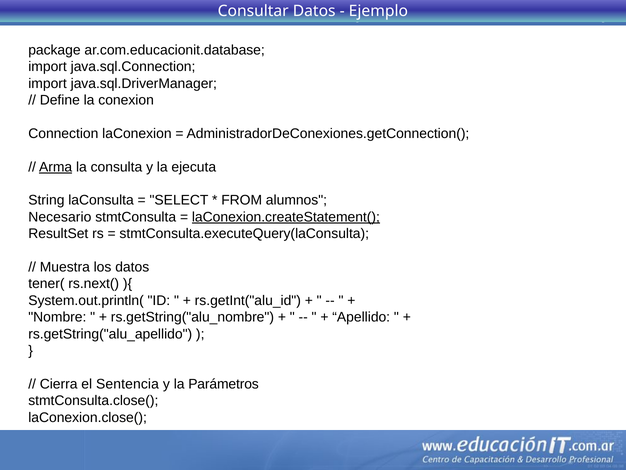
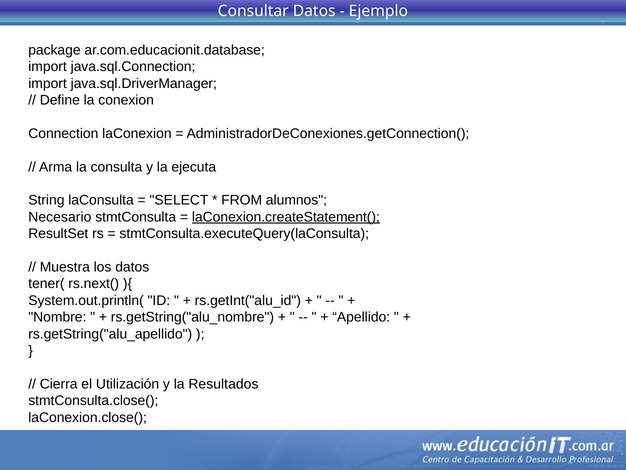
Arma underline: present -> none
Sentencia: Sentencia -> Utilización
Parámetros: Parámetros -> Resultados
